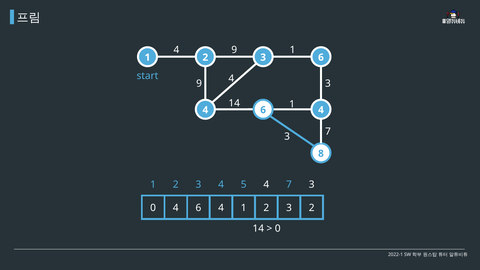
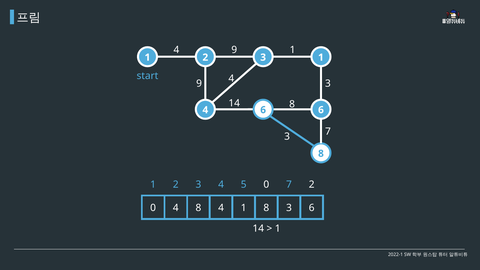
1 6: 6 -> 1
14 1: 1 -> 8
4 at (321, 110): 4 -> 6
5 4: 4 -> 0
3 at (312, 185): 3 -> 2
4 6: 6 -> 8
4 1 2: 2 -> 8
3 2: 2 -> 6
0 at (278, 228): 0 -> 1
